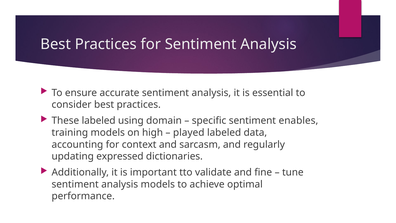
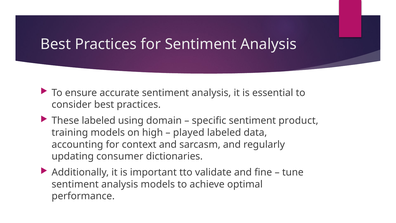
enables: enables -> product
expressed: expressed -> consumer
